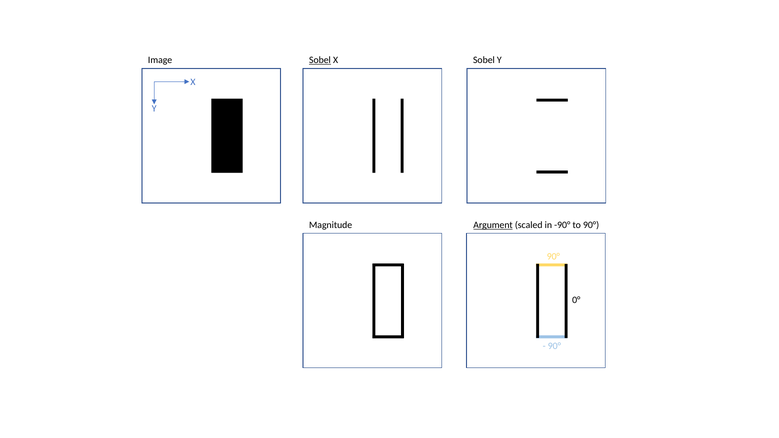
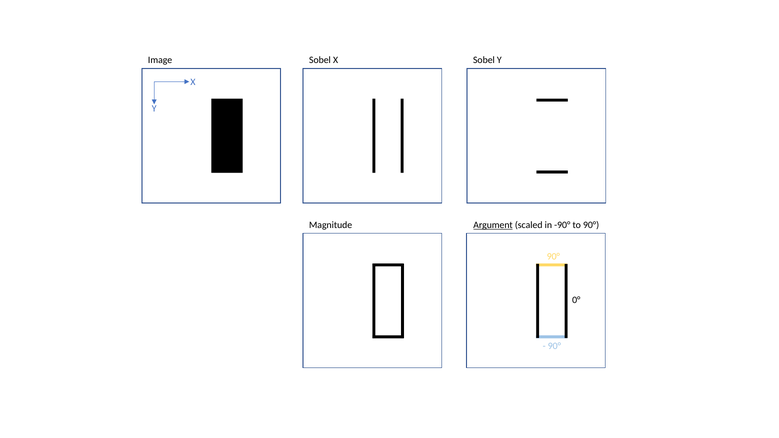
Sobel at (320, 60) underline: present -> none
